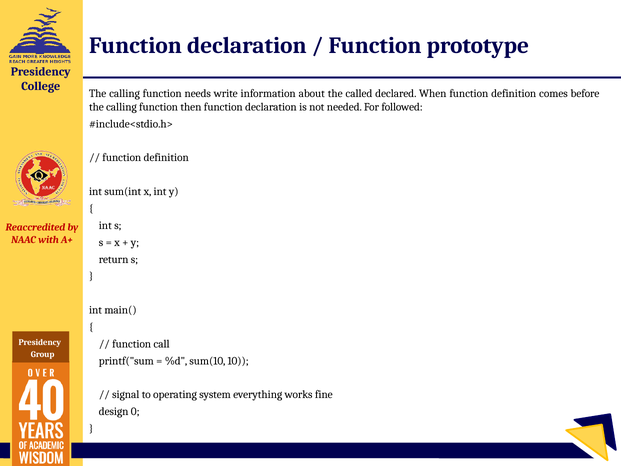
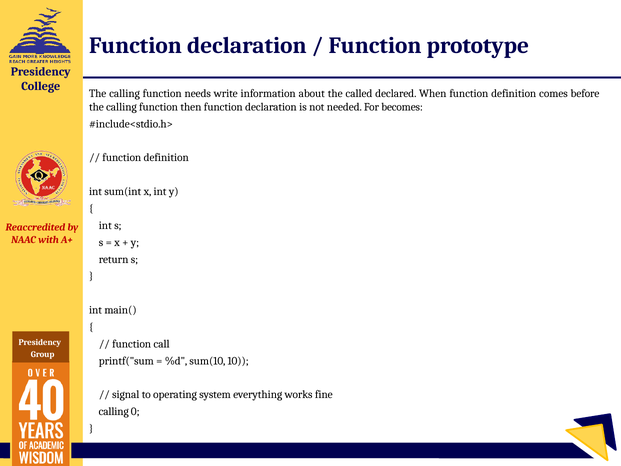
followed: followed -> becomes
design at (114, 411): design -> calling
